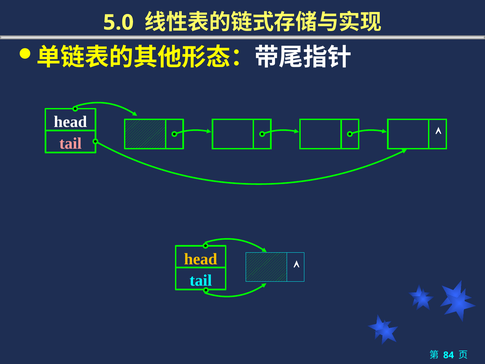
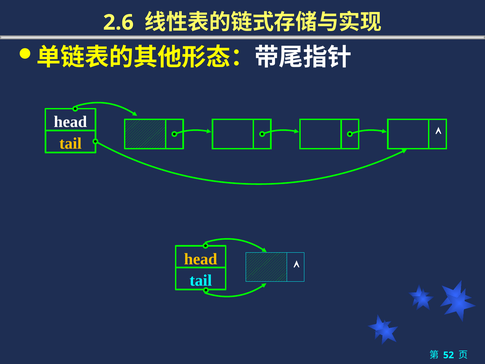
5.0: 5.0 -> 2.6
tail at (70, 143) colour: pink -> yellow
84: 84 -> 52
